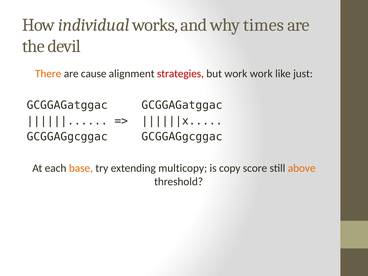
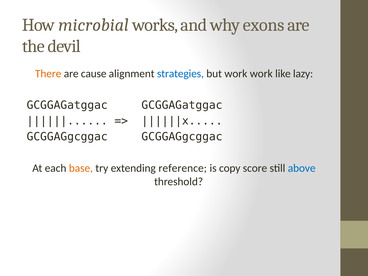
individual: individual -> microbial
times: times -> exons
strategies colour: red -> blue
just: just -> lazy
multicopy: multicopy -> reference
above colour: orange -> blue
